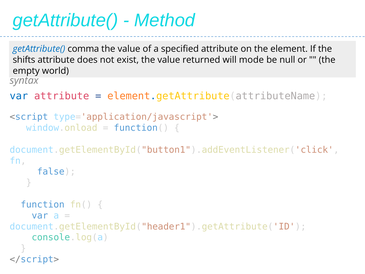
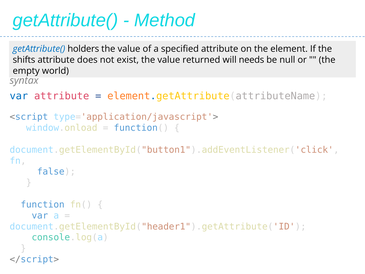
comma: comma -> holders
mode: mode -> needs
